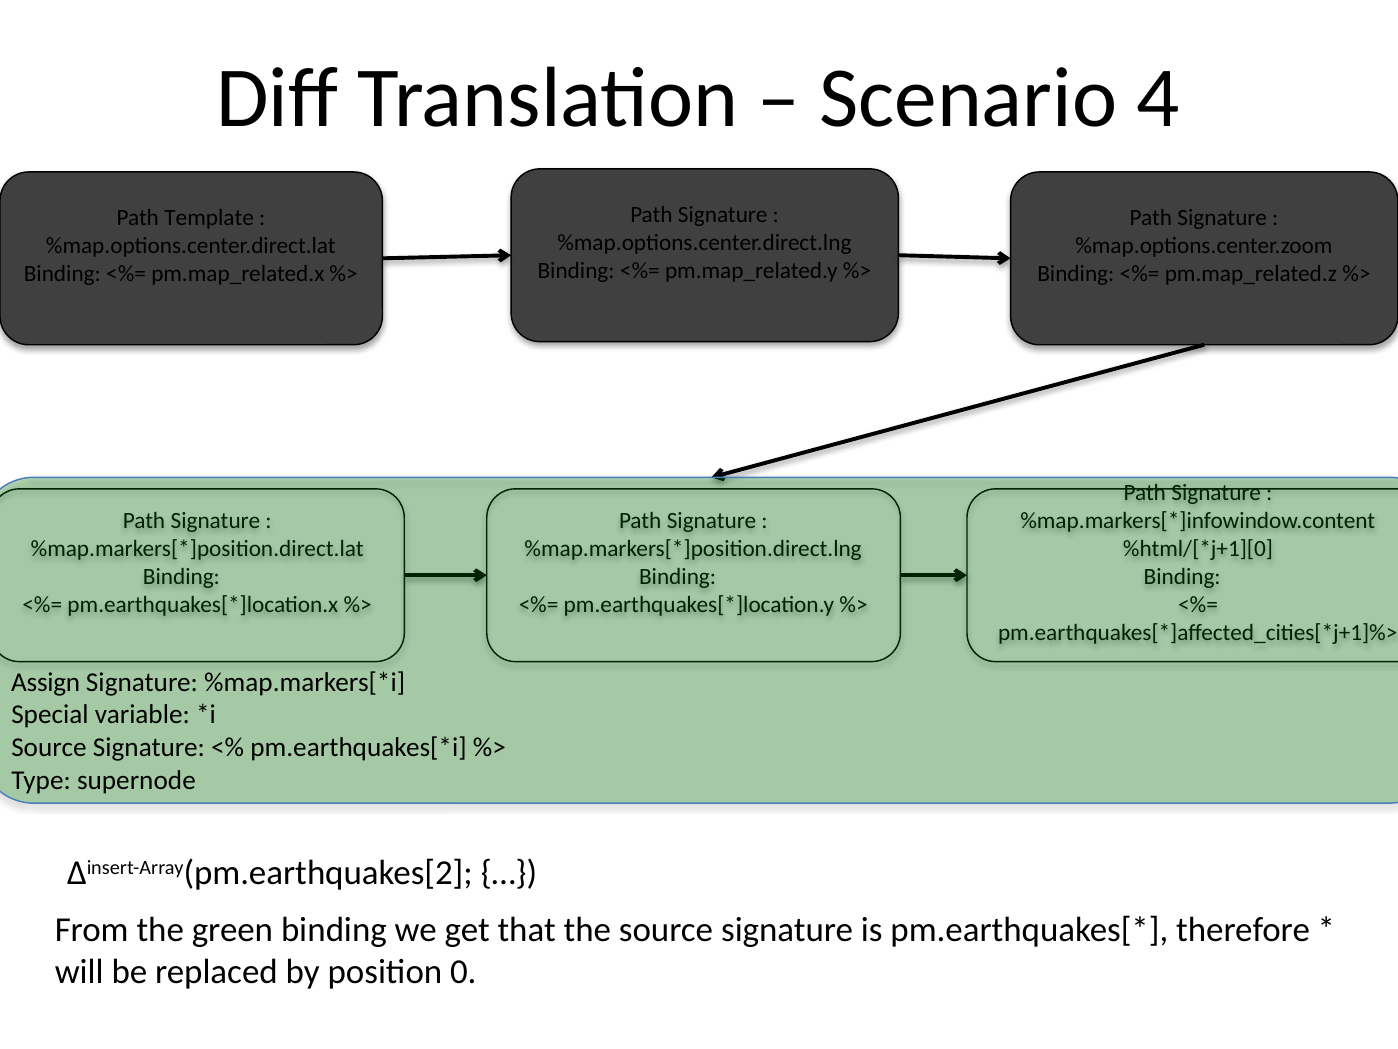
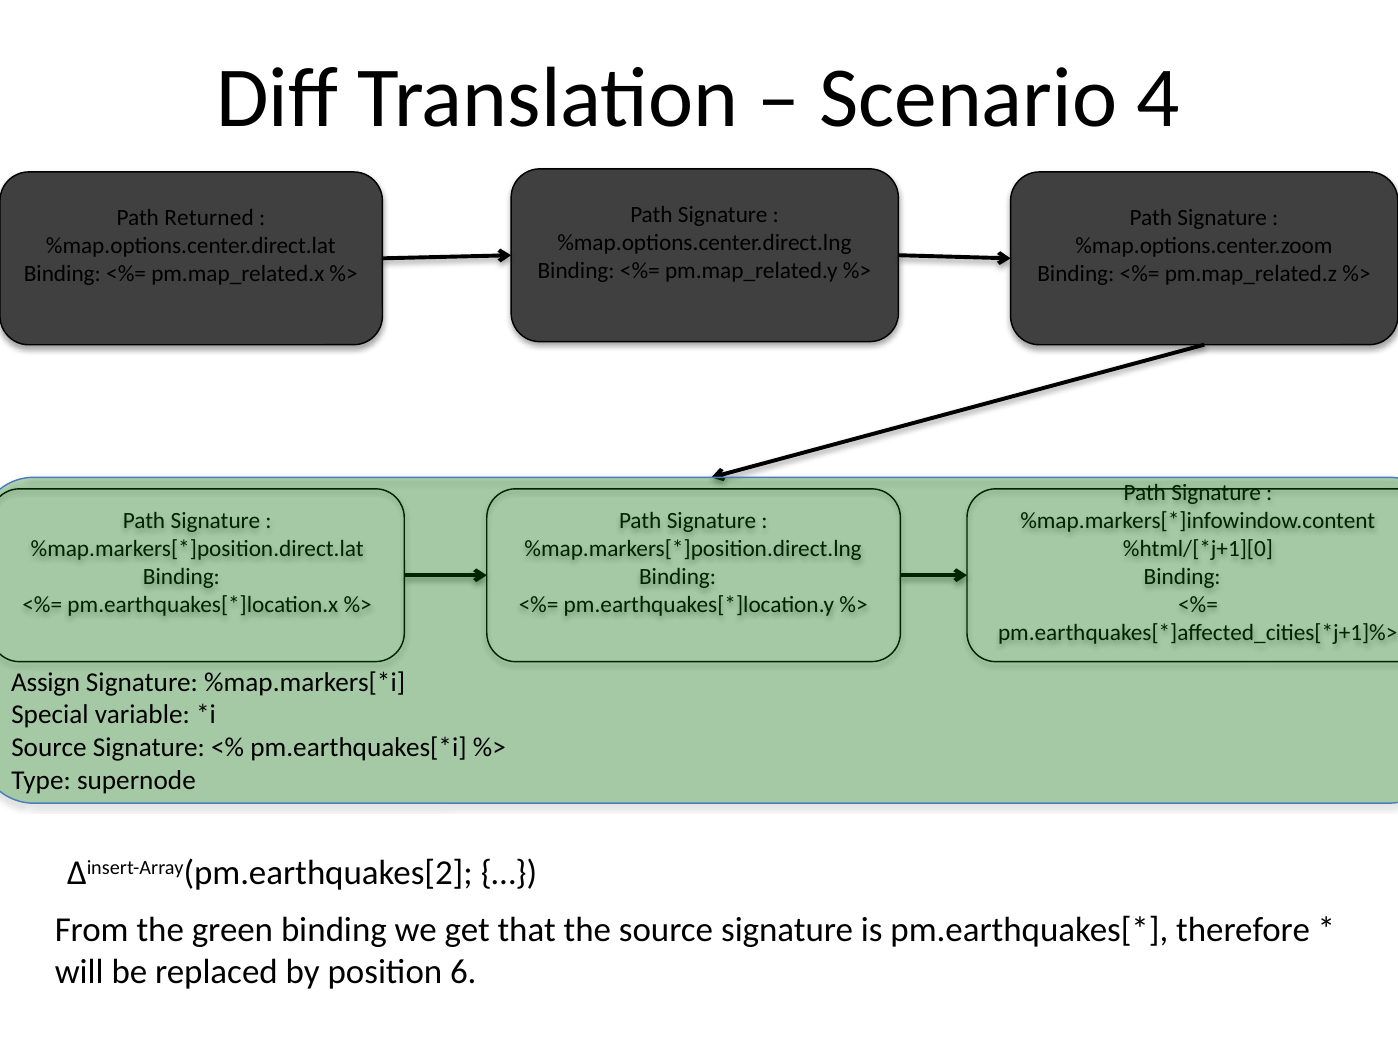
Template: Template -> Returned
0: 0 -> 6
